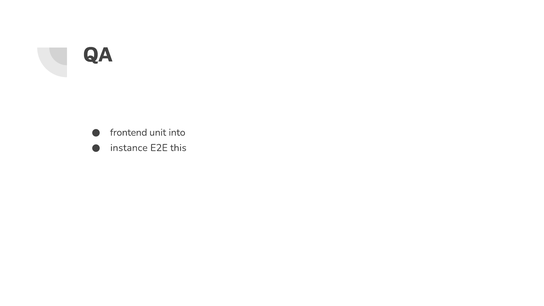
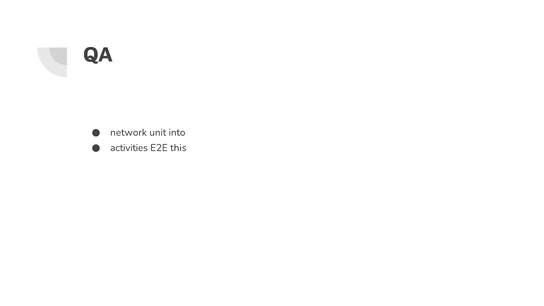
frontend: frontend -> network
instance: instance -> activities
